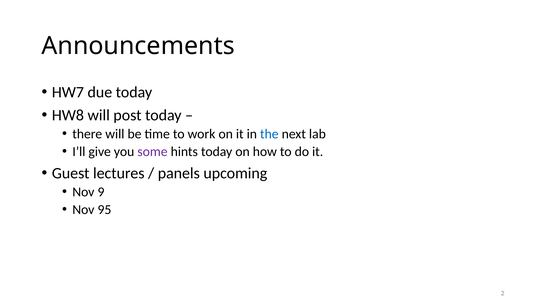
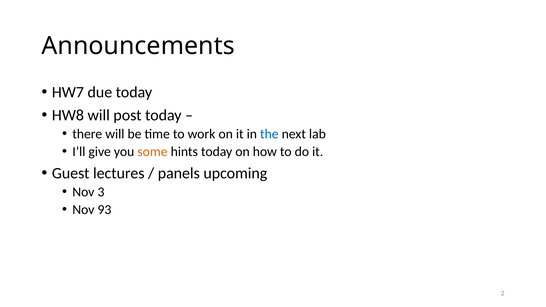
some colour: purple -> orange
9: 9 -> 3
95: 95 -> 93
